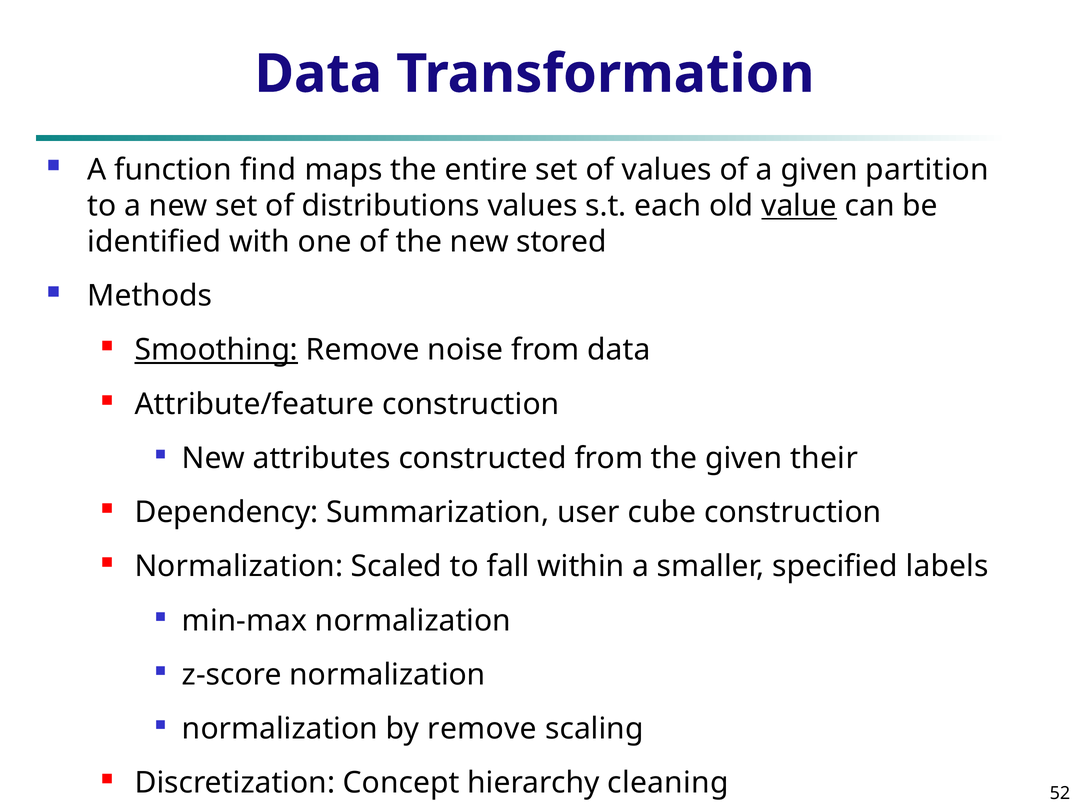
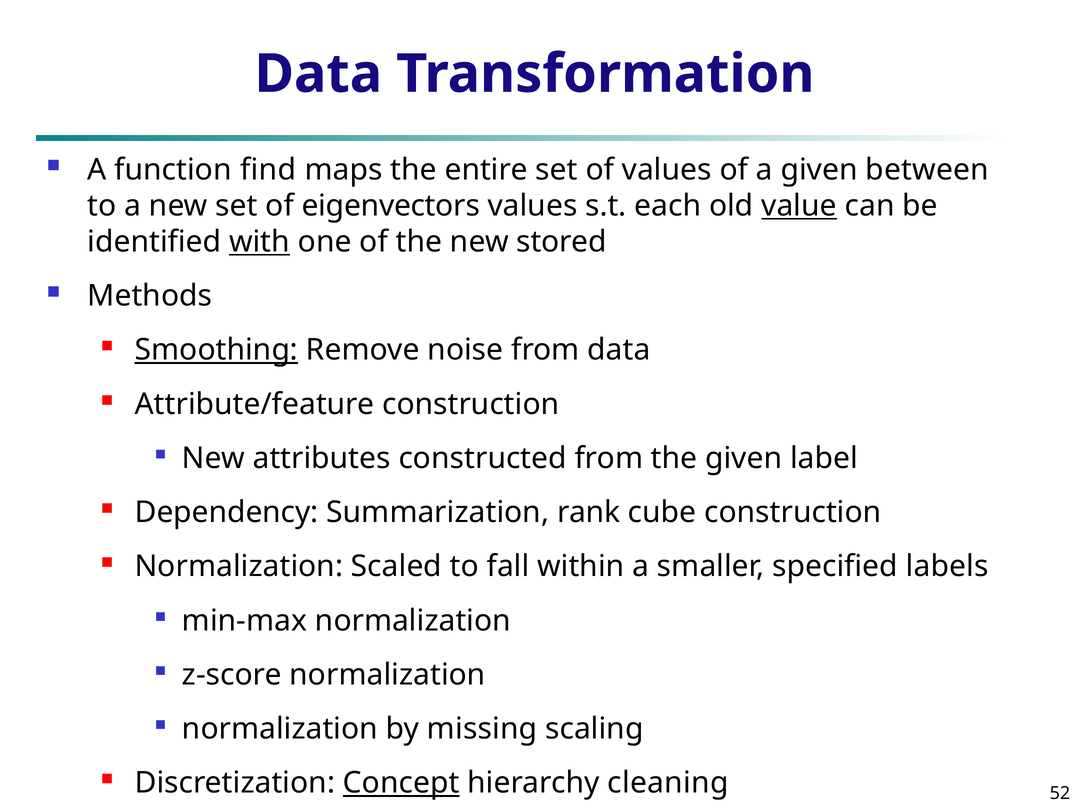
partition: partition -> between
distributions: distributions -> eigenvectors
with underline: none -> present
their: their -> label
user: user -> rank
by remove: remove -> missing
Concept underline: none -> present
